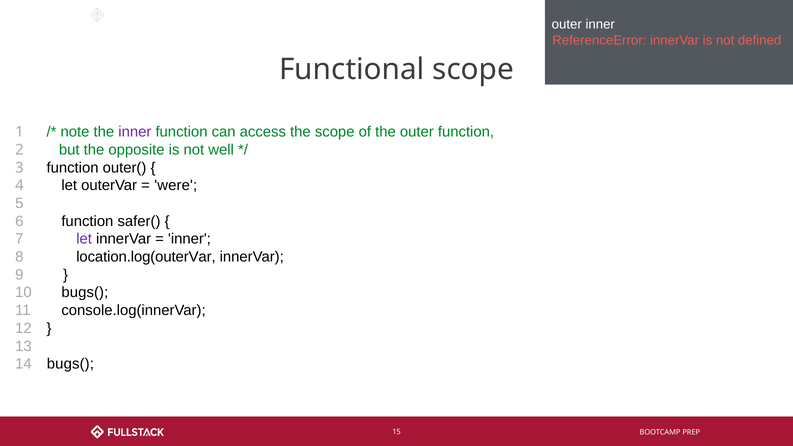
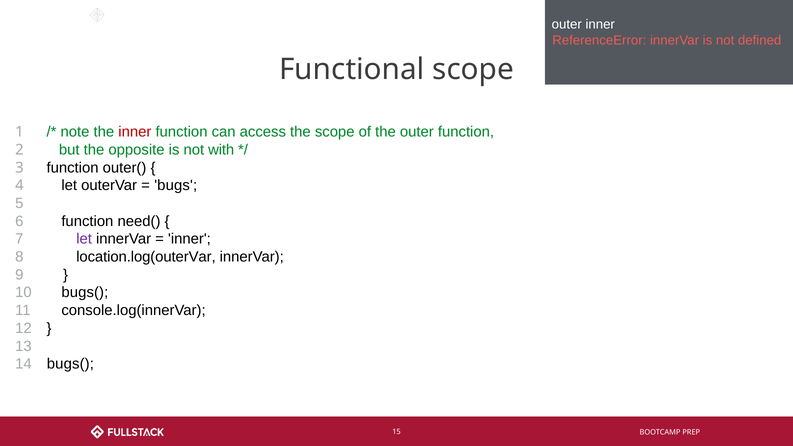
inner at (135, 132) colour: purple -> red
well: well -> with
were: were -> bugs
safer(: safer( -> need(
